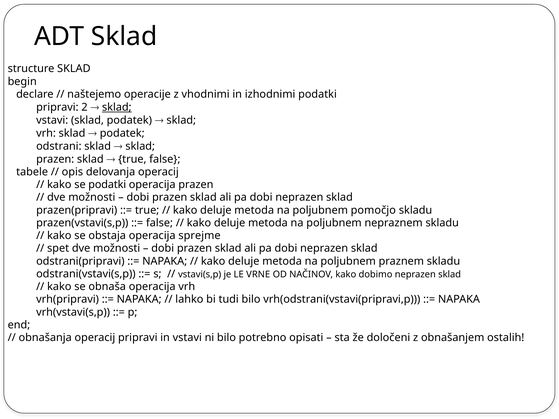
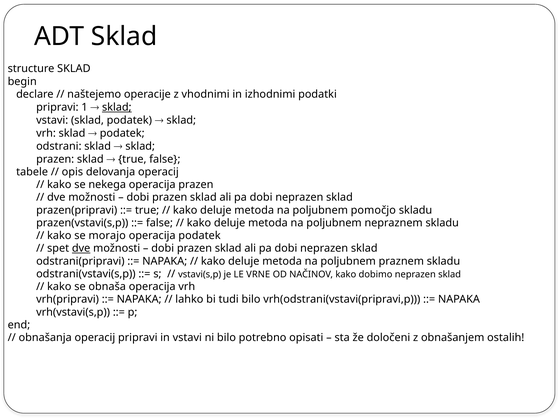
2: 2 -> 1
se podatki: podatki -> nekega
obstaja: obstaja -> morajo
operacija sprejme: sprejme -> podatek
dve at (81, 249) underline: none -> present
